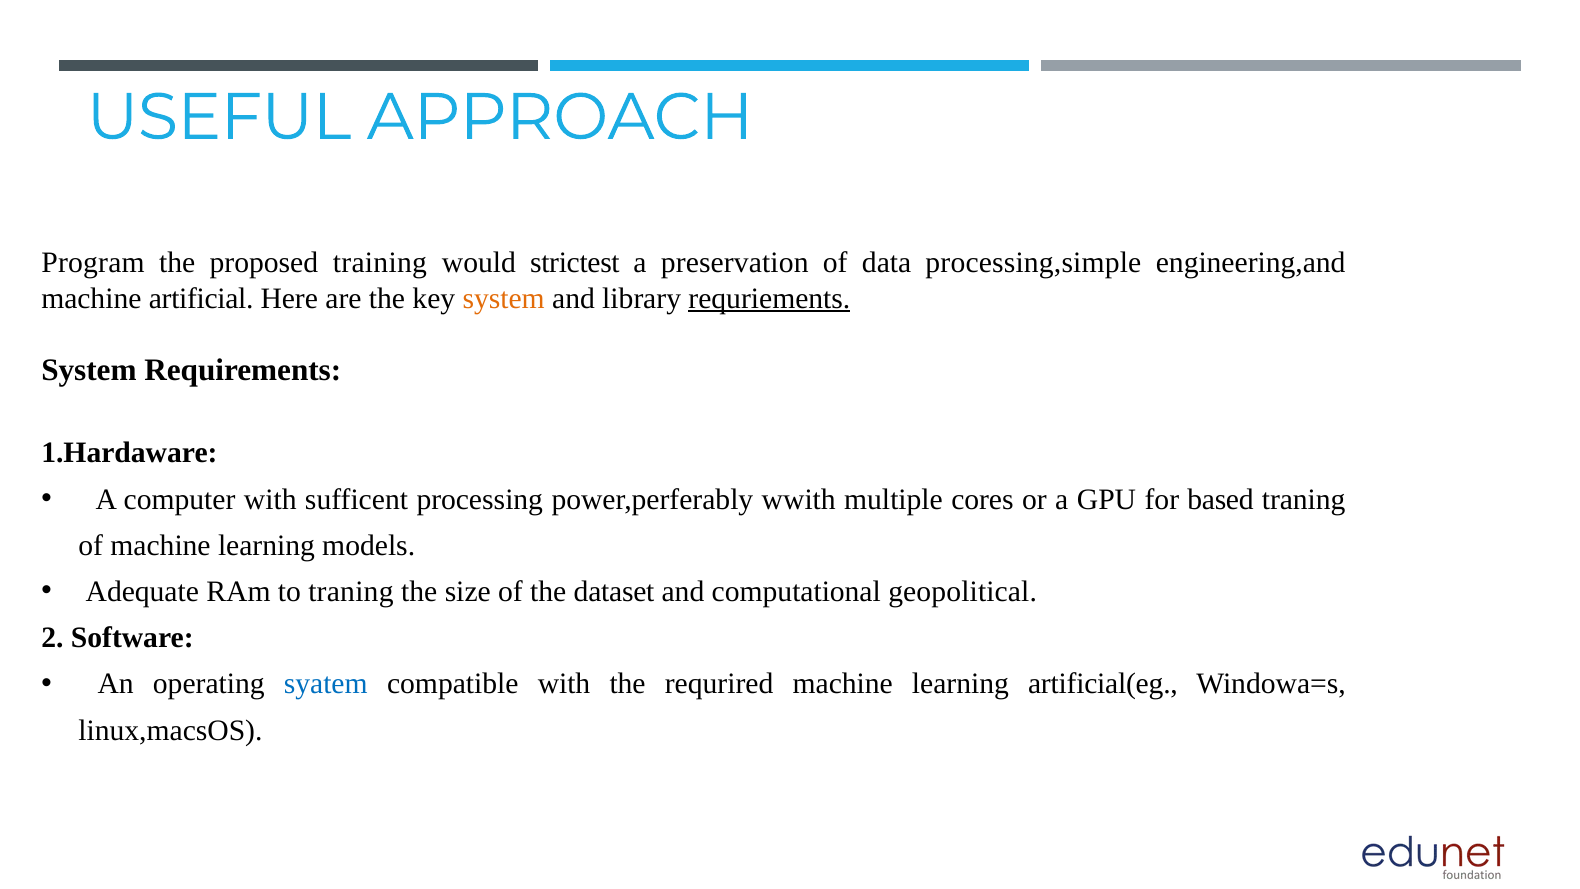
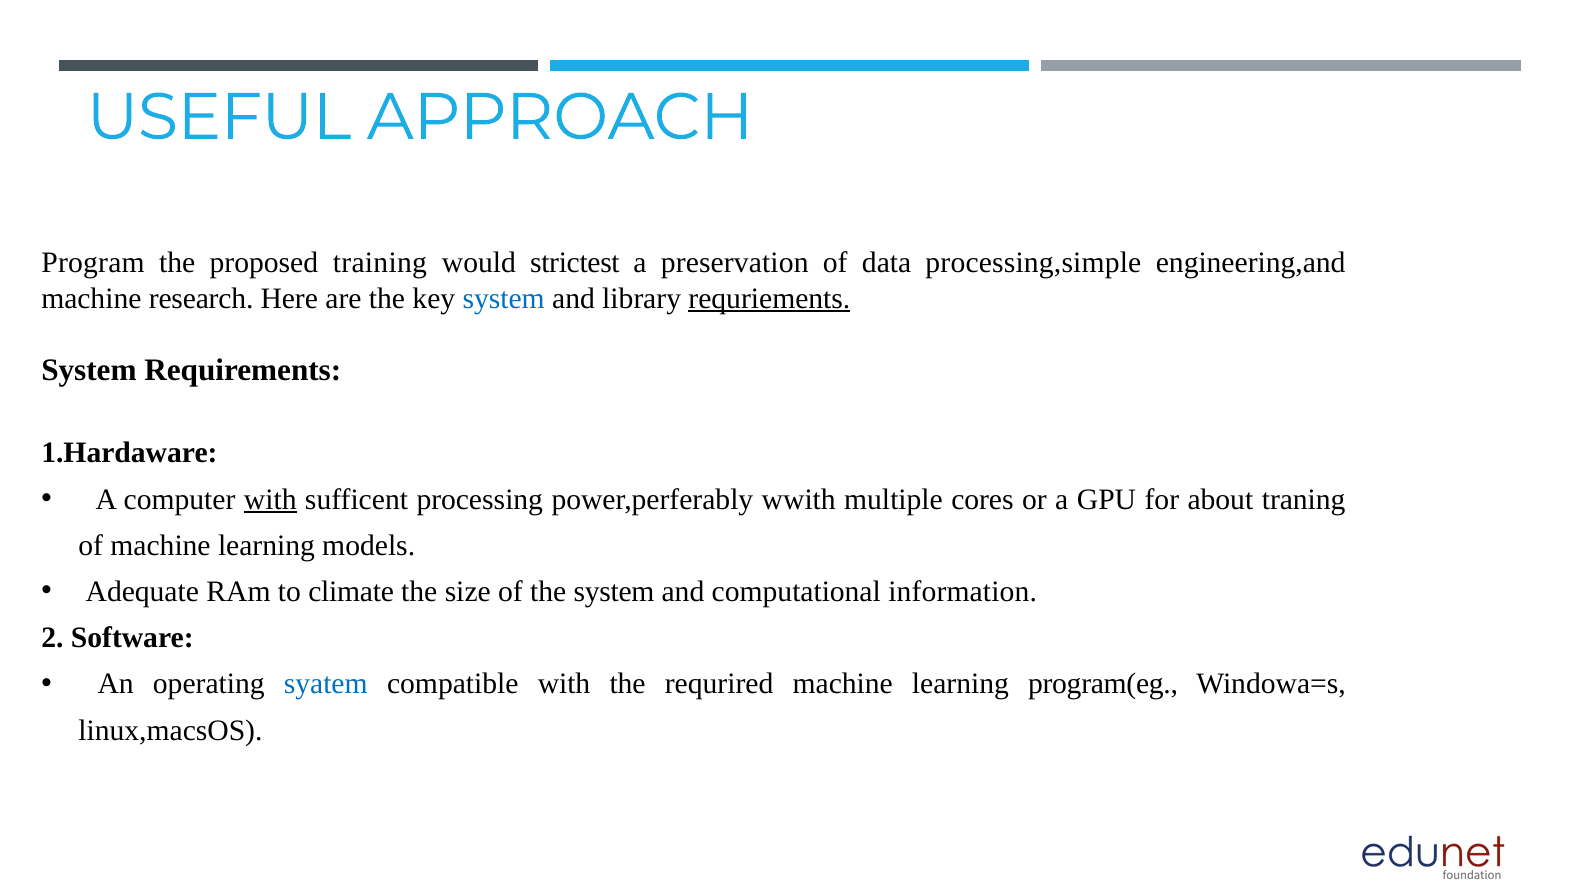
artificial: artificial -> research
system at (504, 298) colour: orange -> blue
with at (270, 499) underline: none -> present
based: based -> about
to traning: traning -> climate
the dataset: dataset -> system
geopolitical: geopolitical -> information
artificial(eg: artificial(eg -> program(eg
